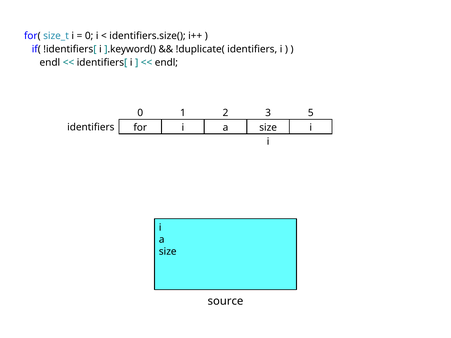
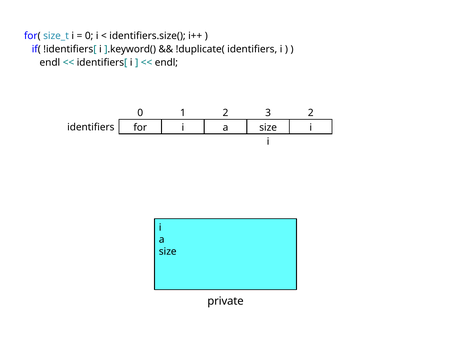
3 5: 5 -> 2
source: source -> private
